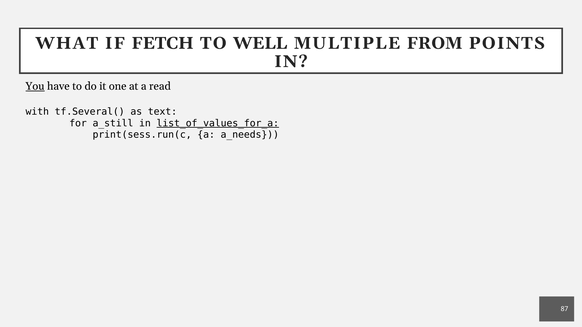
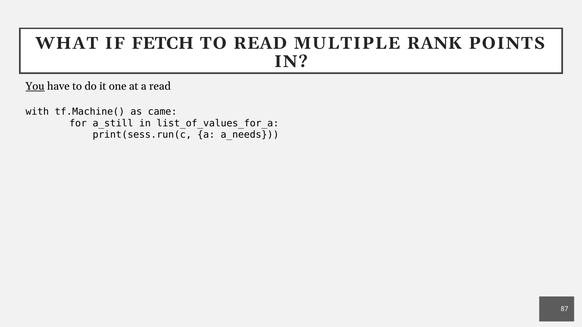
TO WELL: WELL -> READ
FROM: FROM -> RANK
tf.Several(: tf.Several( -> tf.Machine(
text: text -> came
list_of_values_for_a underline: present -> none
